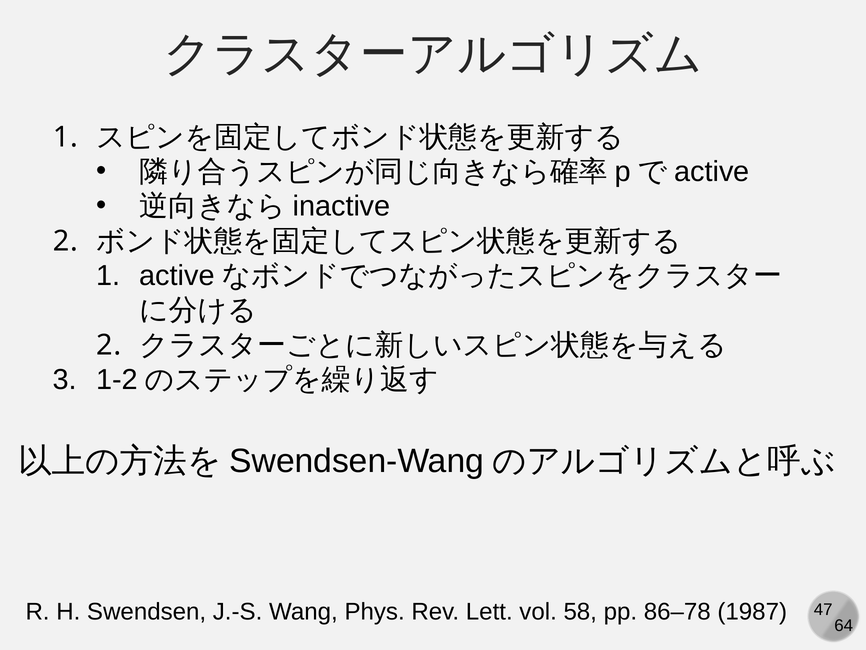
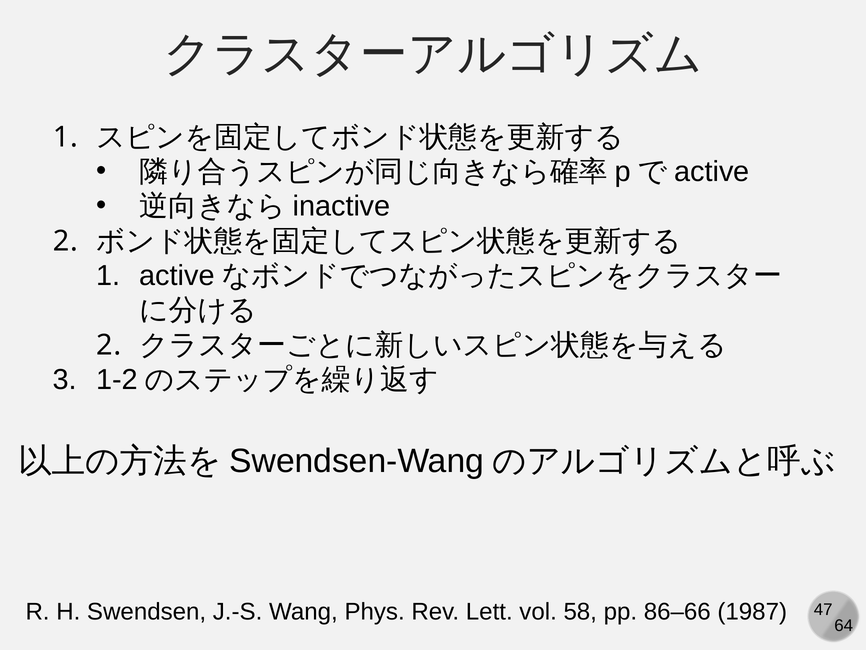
86–78: 86–78 -> 86–66
